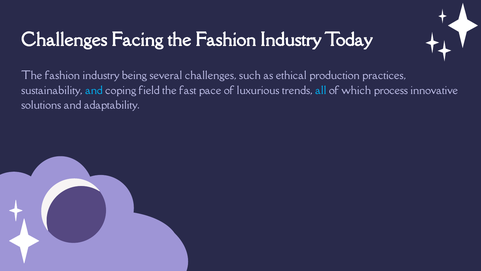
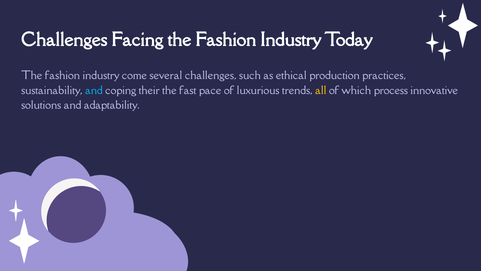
being: being -> come
field: field -> their
all colour: light blue -> yellow
